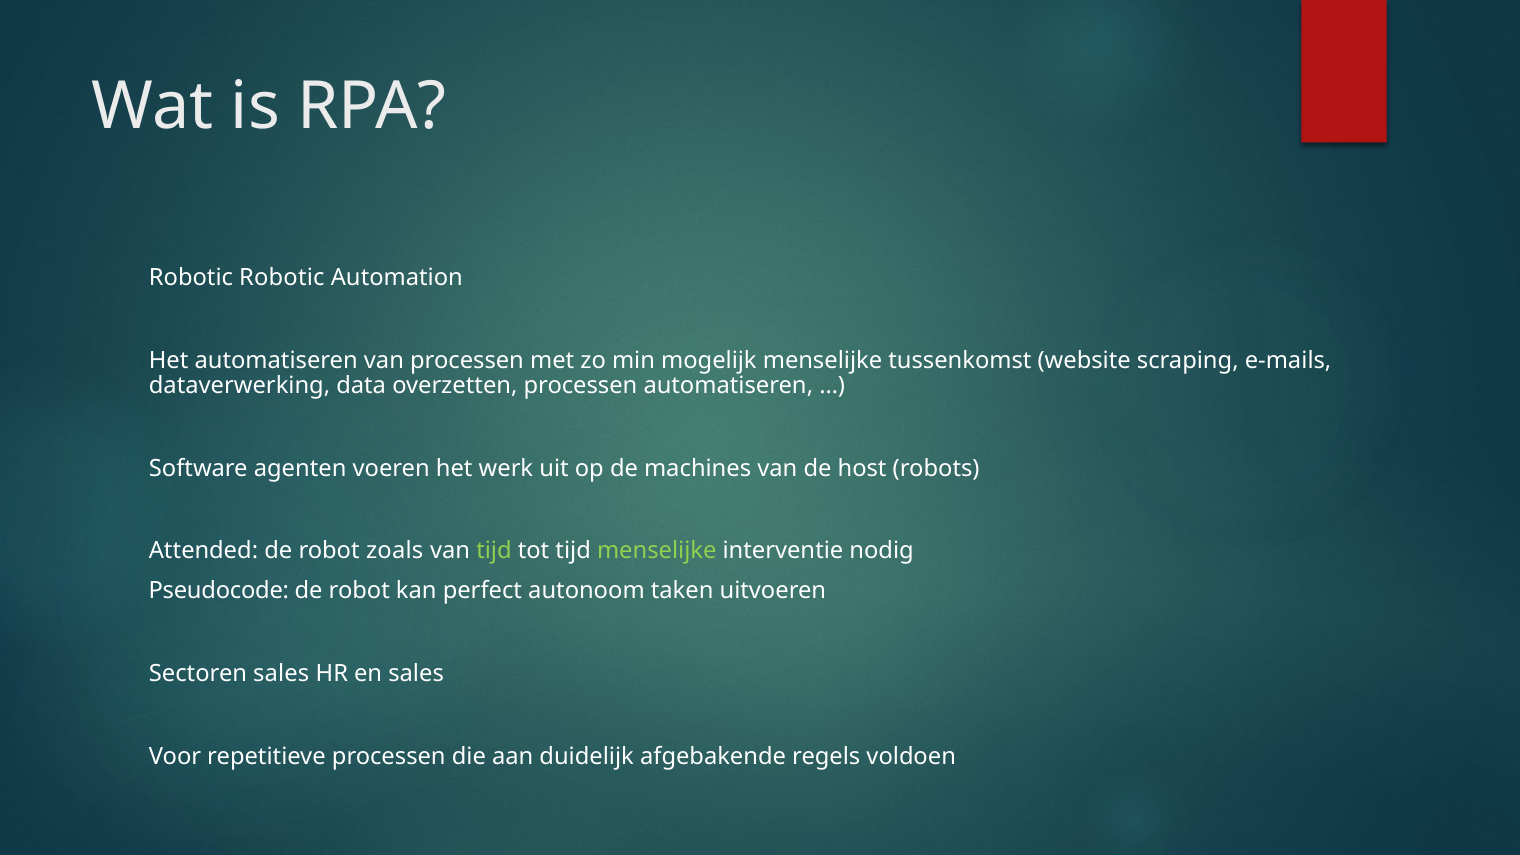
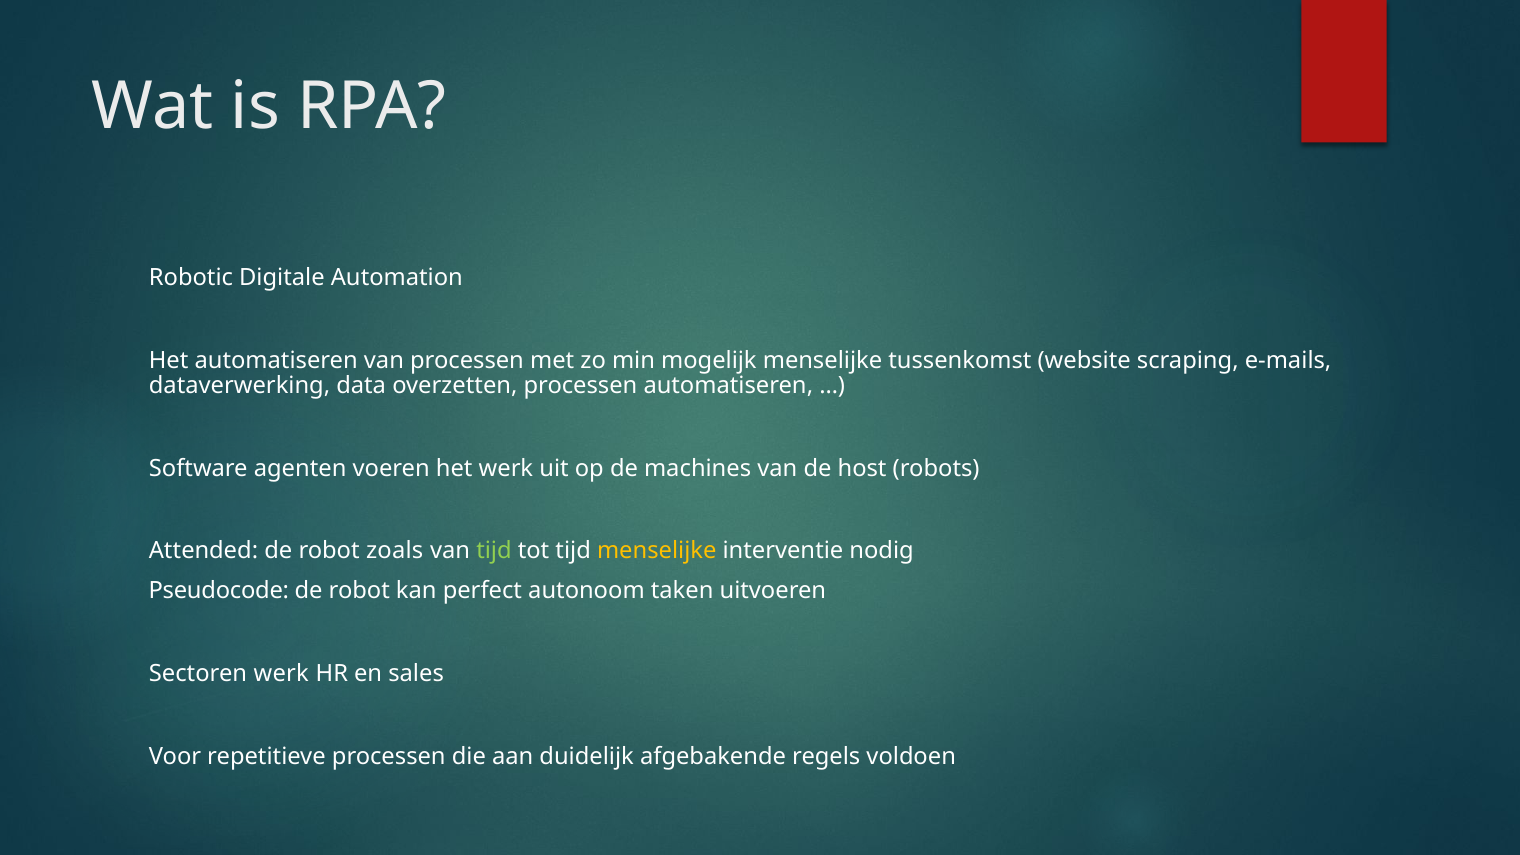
Robotic Robotic: Robotic -> Digitale
menselijke at (657, 551) colour: light green -> yellow
Sectoren sales: sales -> werk
